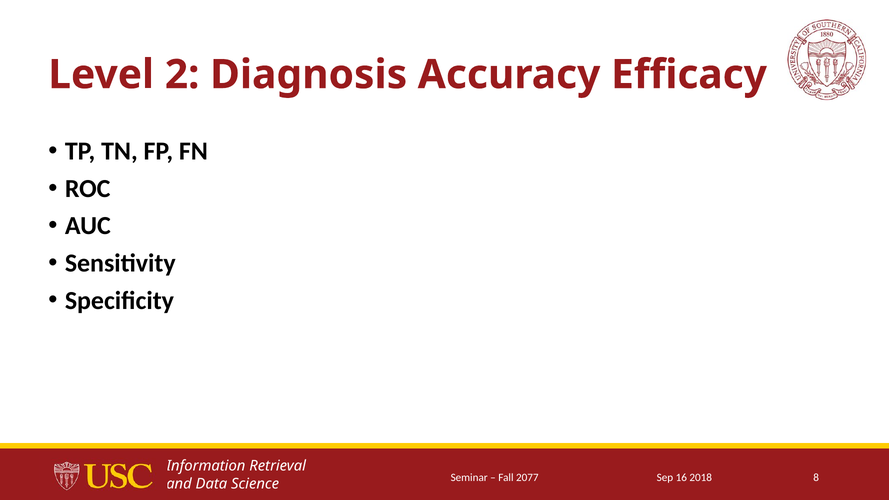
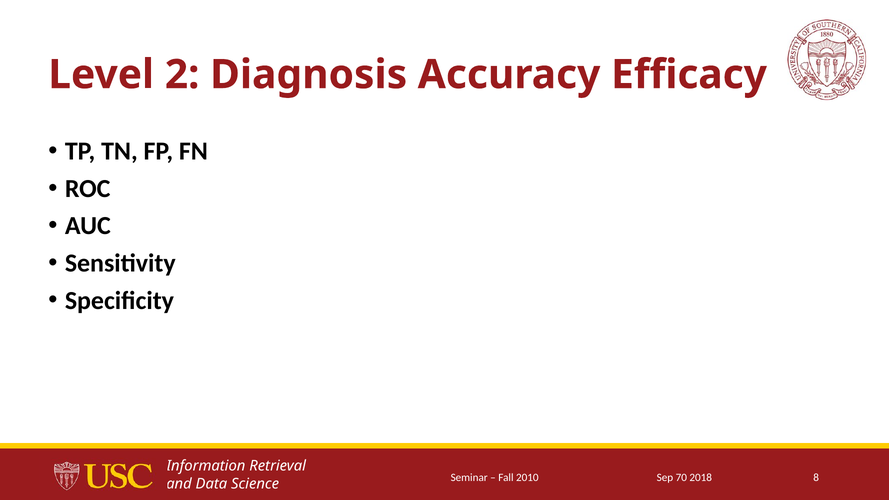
2077: 2077 -> 2010
16: 16 -> 70
